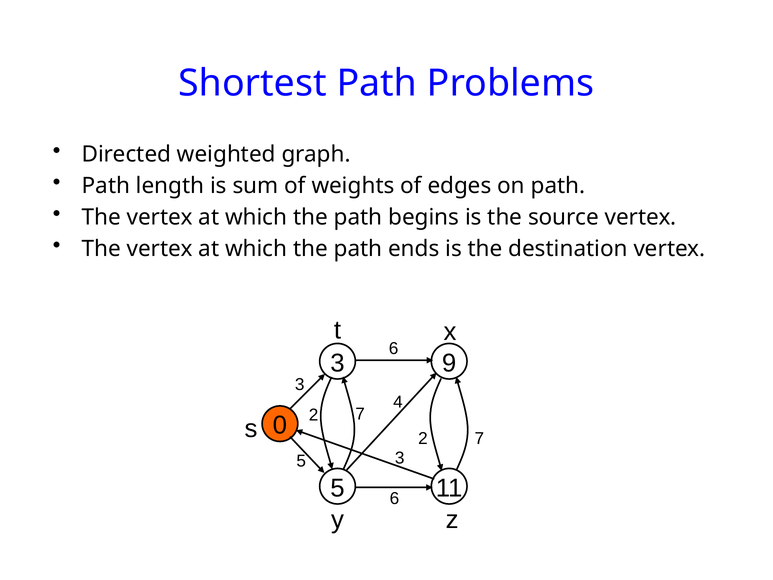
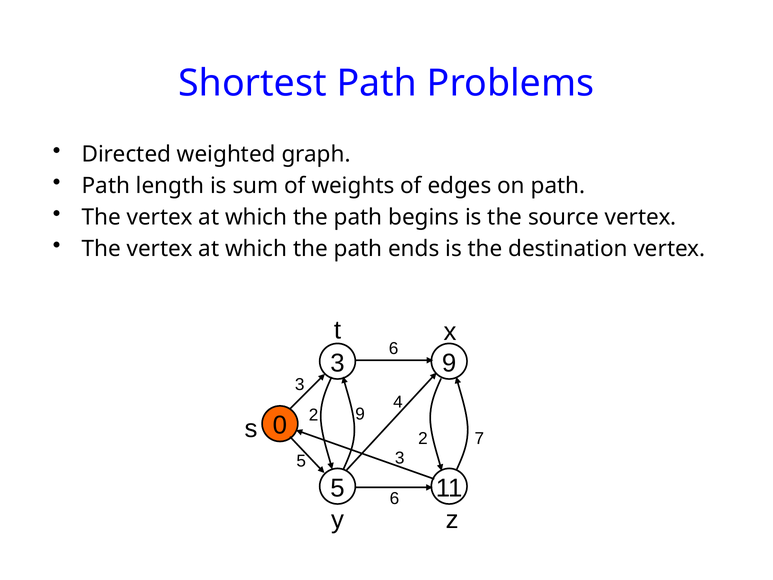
2 7: 7 -> 9
